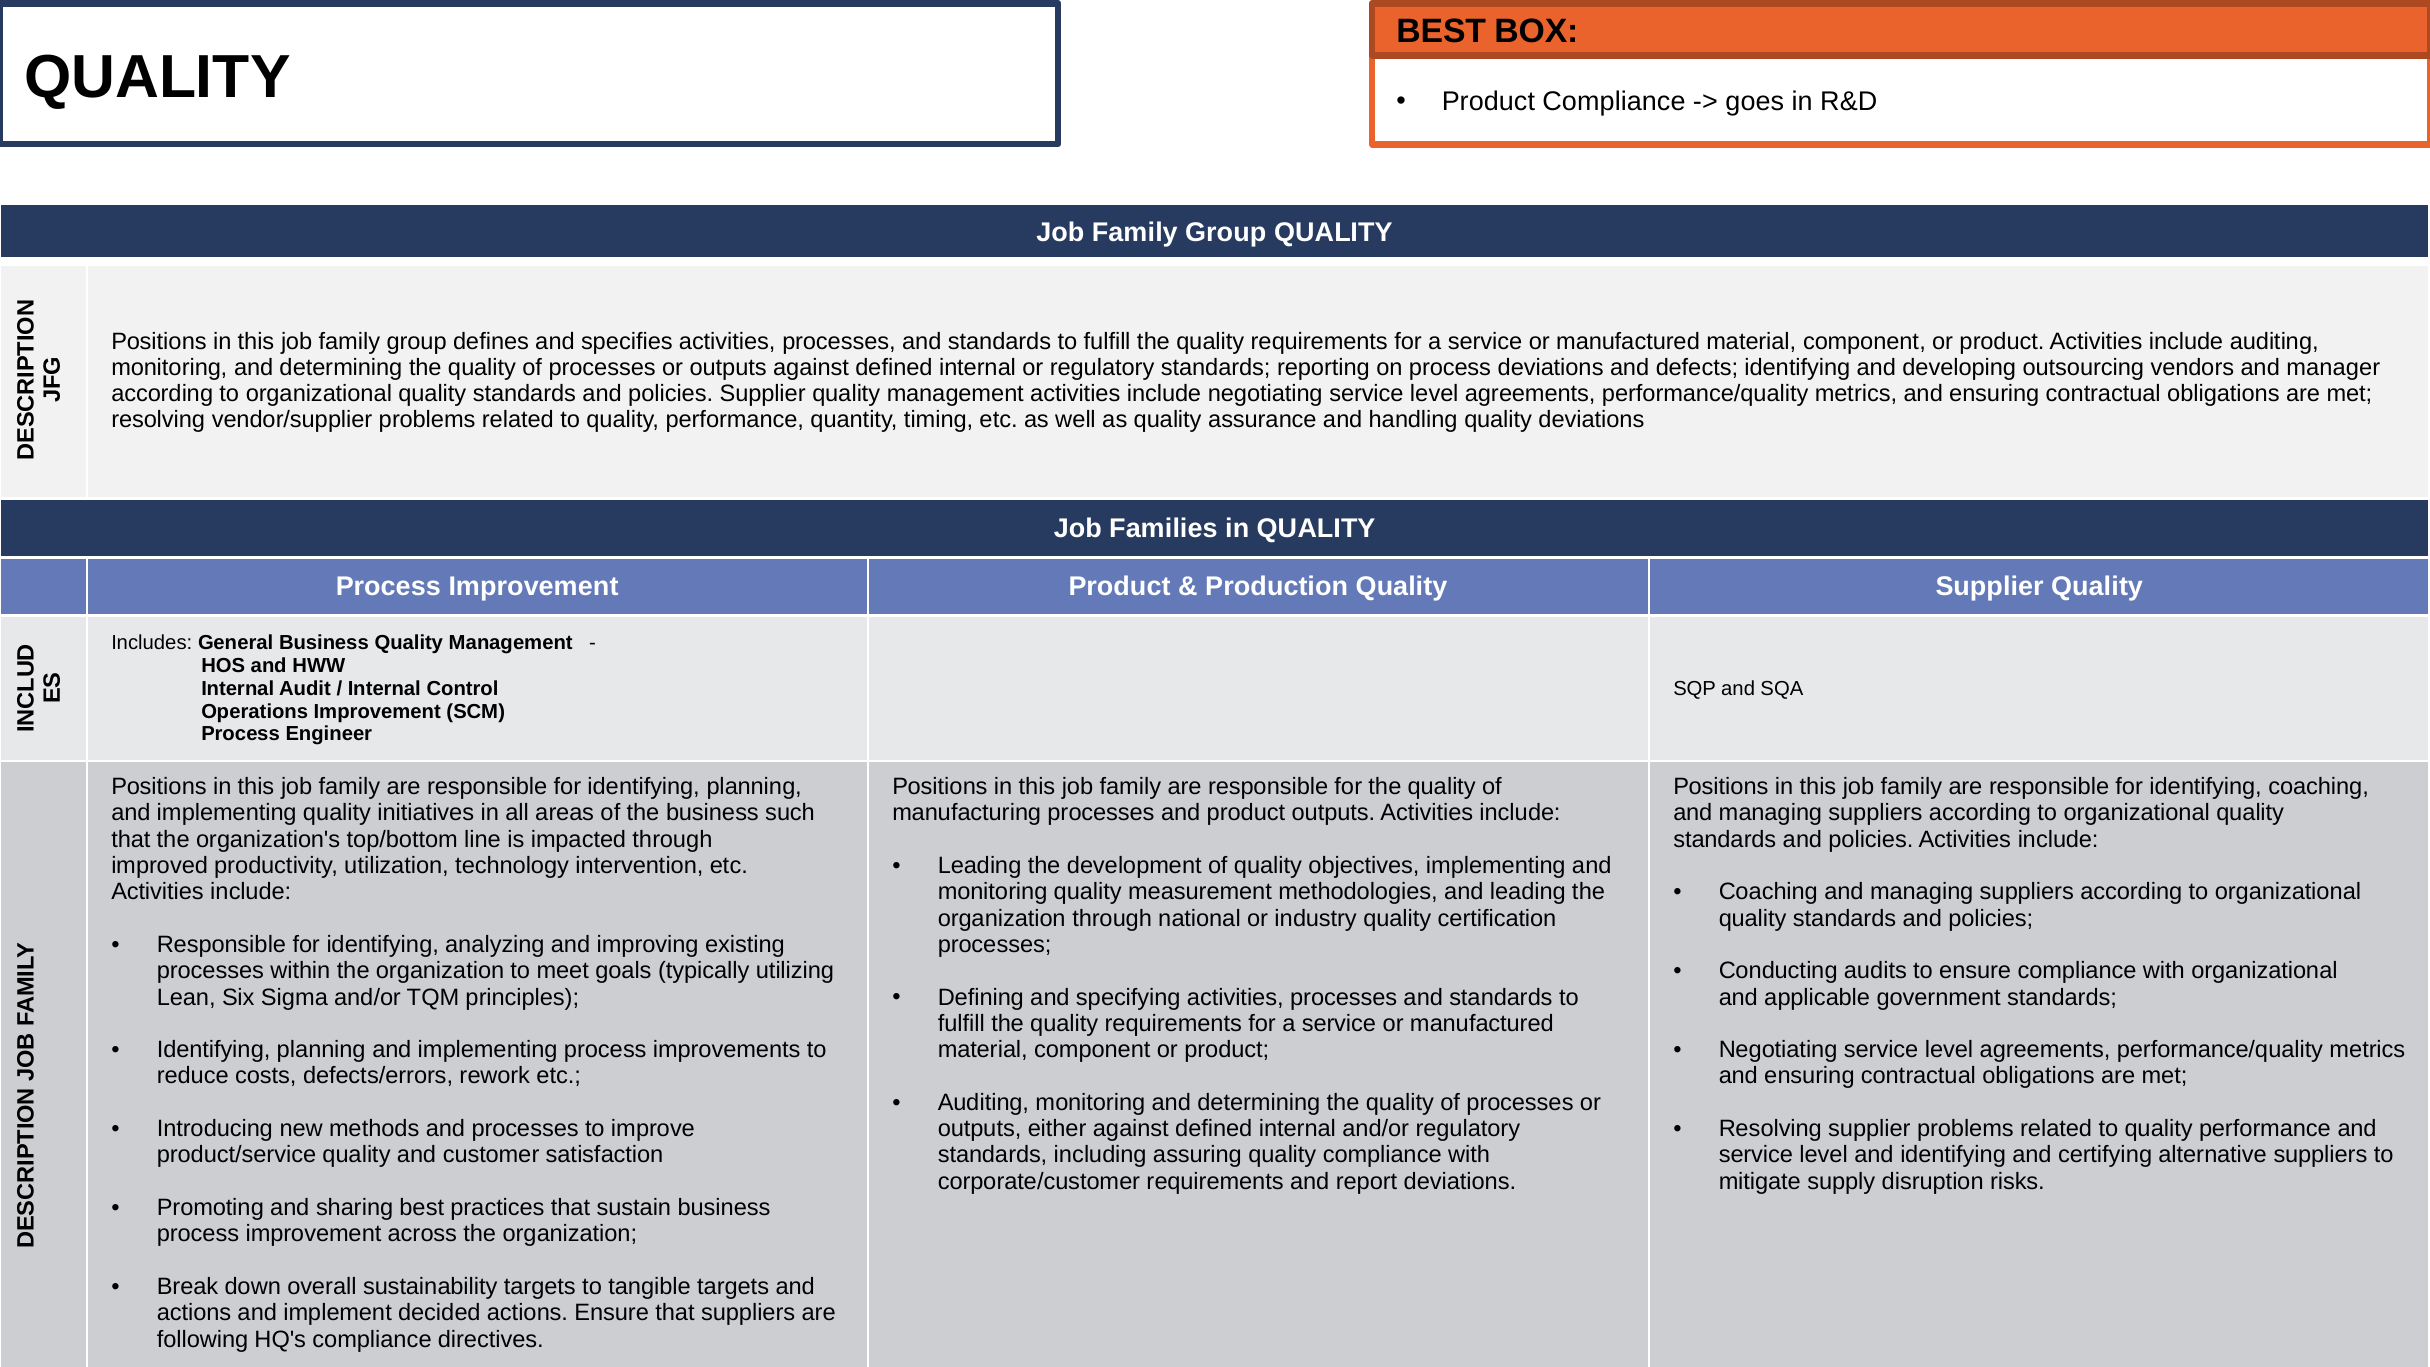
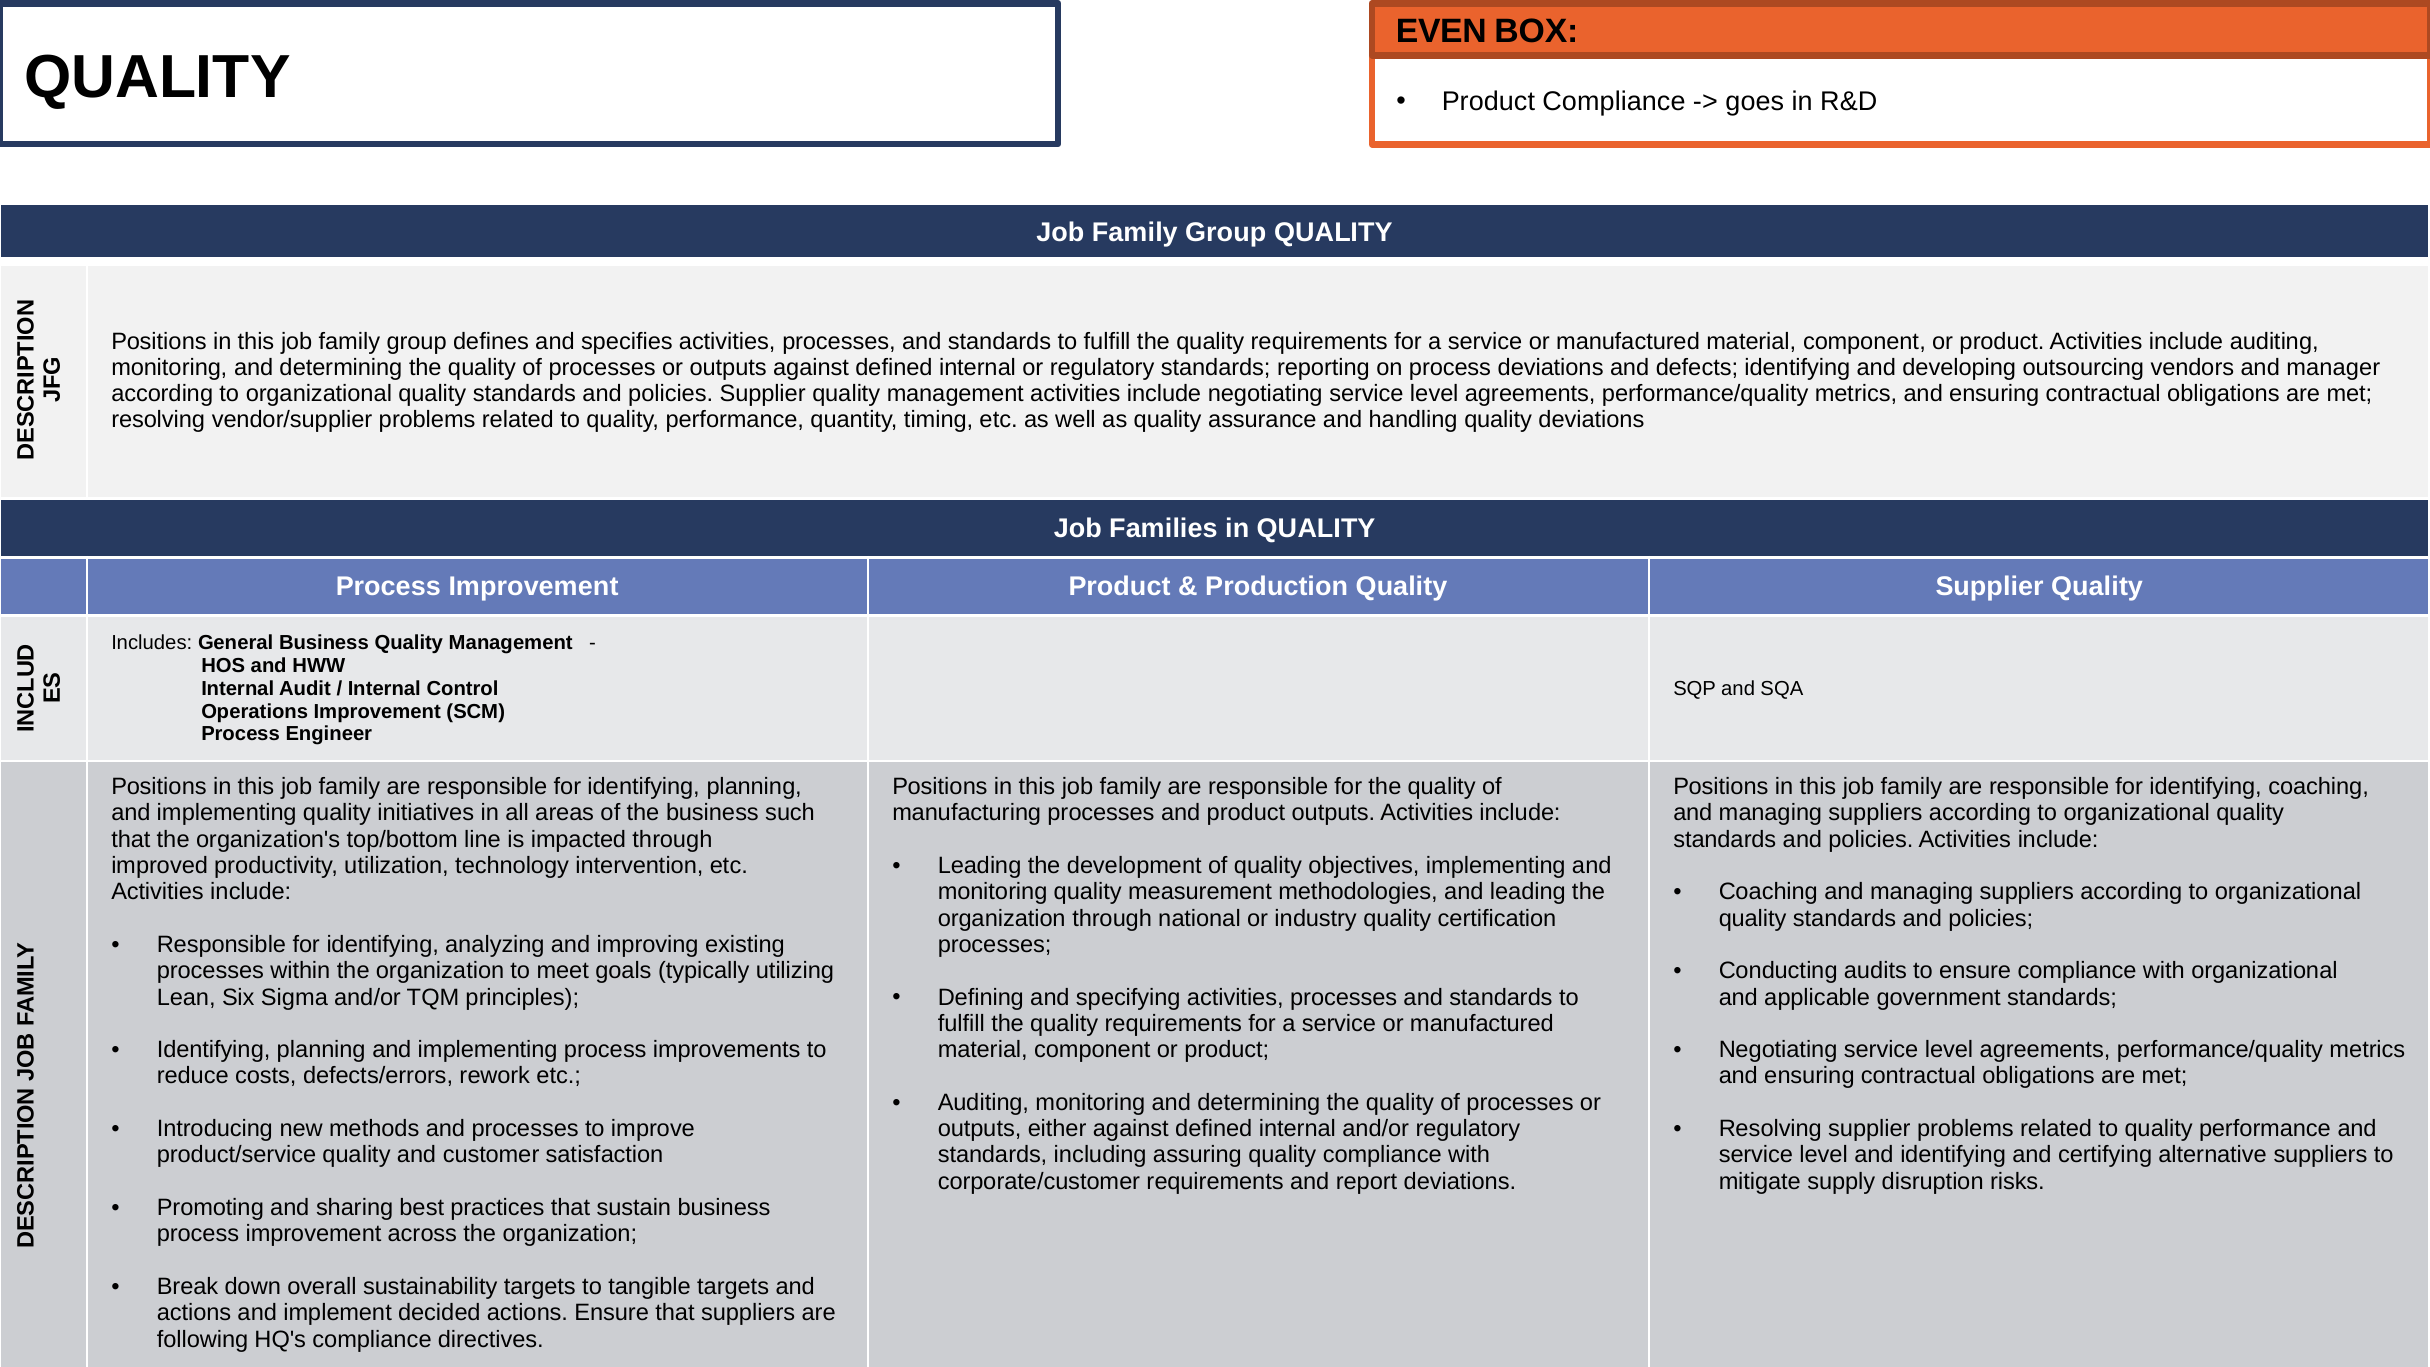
BEST at (1441, 32): BEST -> EVEN
